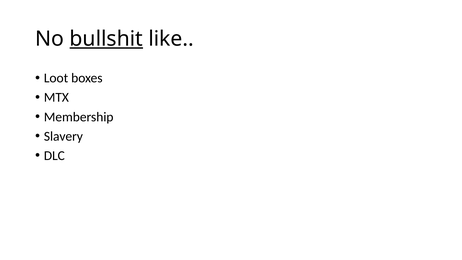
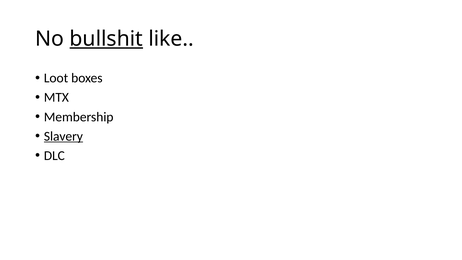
Slavery underline: none -> present
